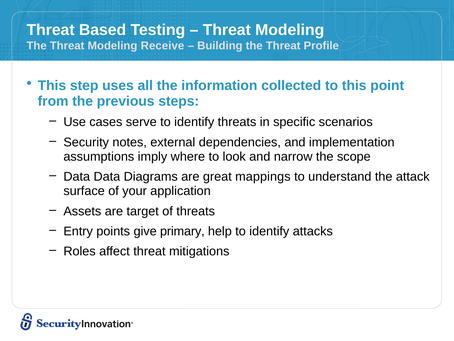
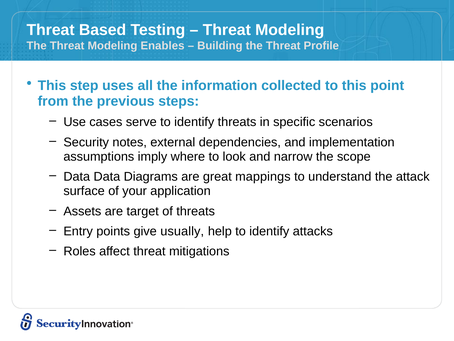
Receive: Receive -> Enables
primary: primary -> usually
